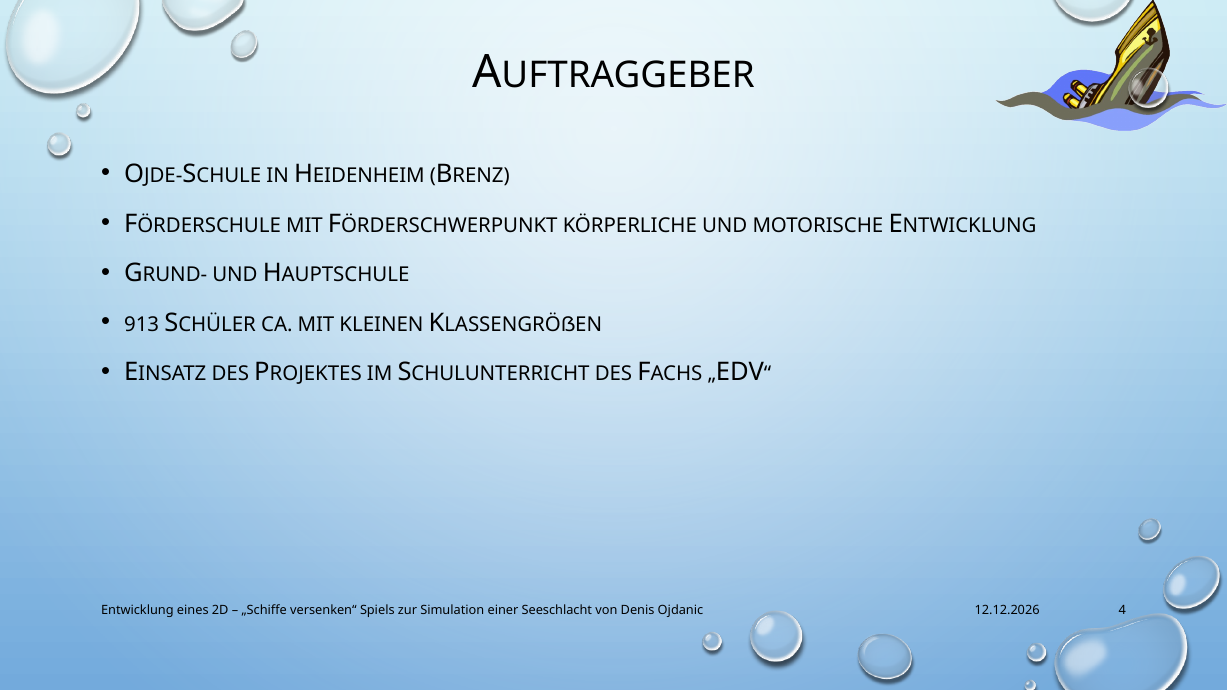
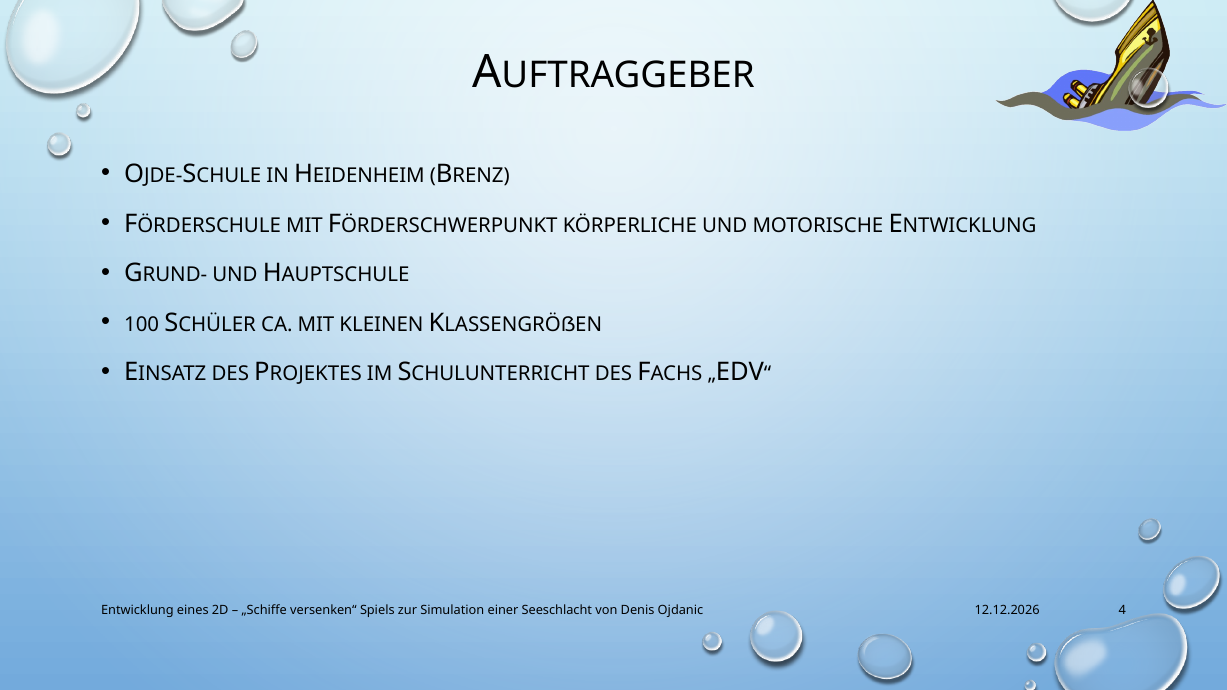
913: 913 -> 100
